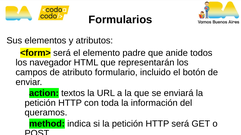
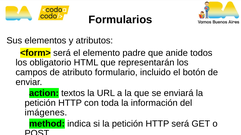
navegador: navegador -> obligatorio
queramos: queramos -> imágenes
